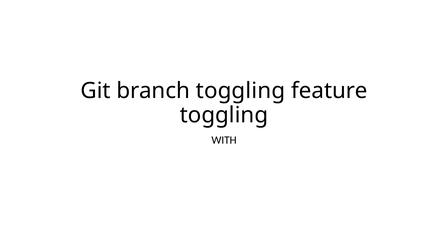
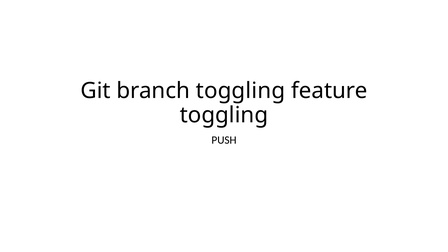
WITH: WITH -> PUSH
